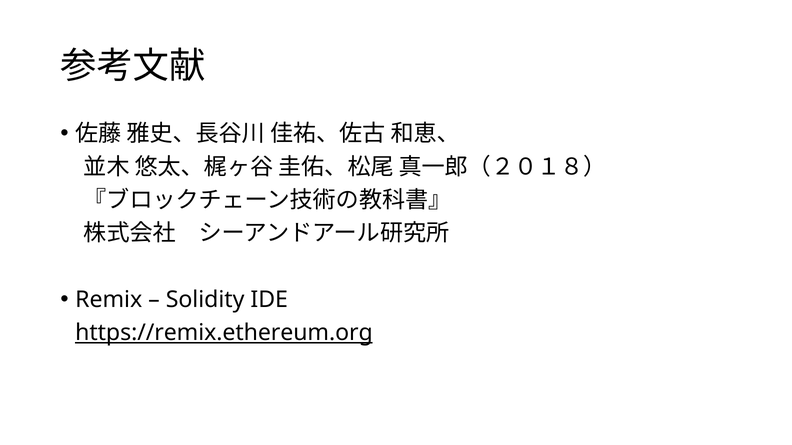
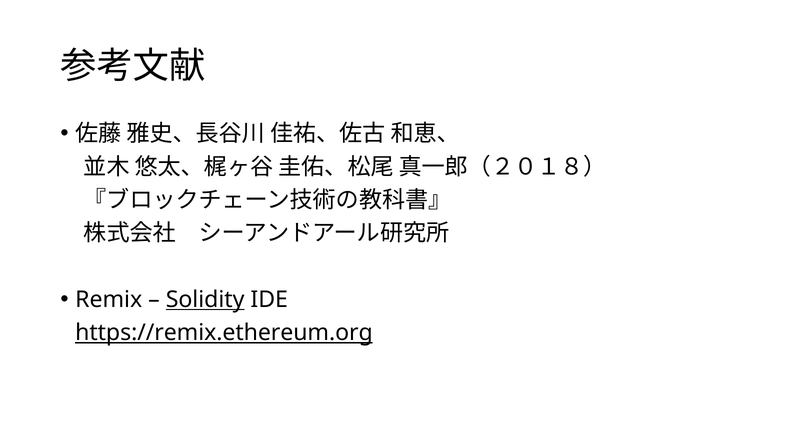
Solidity underline: none -> present
